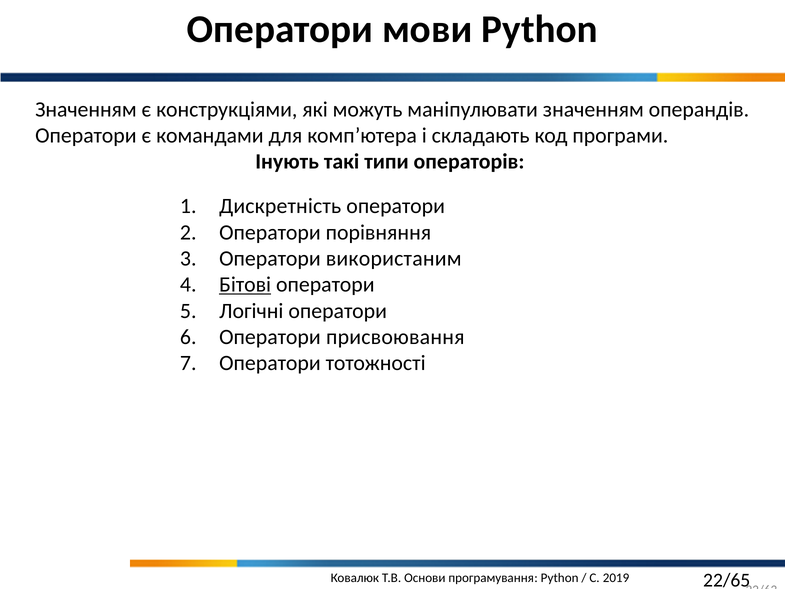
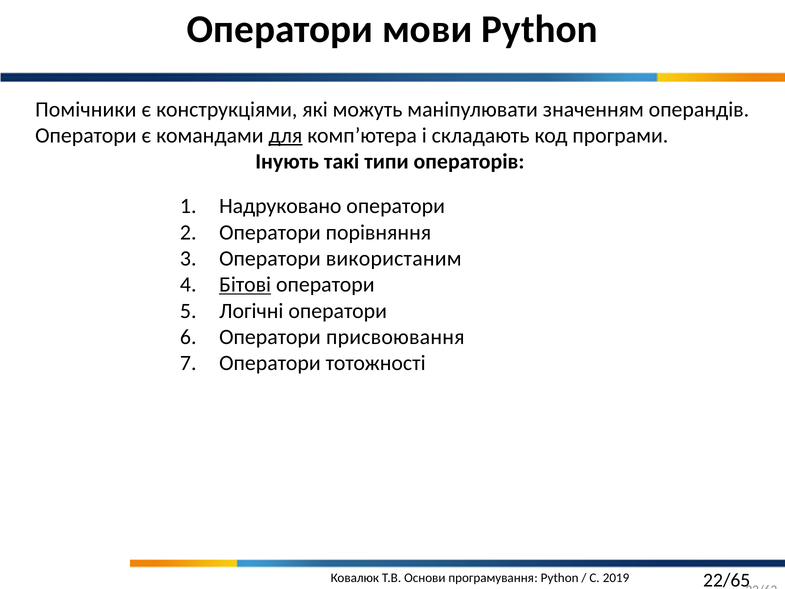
Значенням at (86, 109): Значенням -> Помічники
для underline: none -> present
Дискретність: Дискретність -> Надруковано
